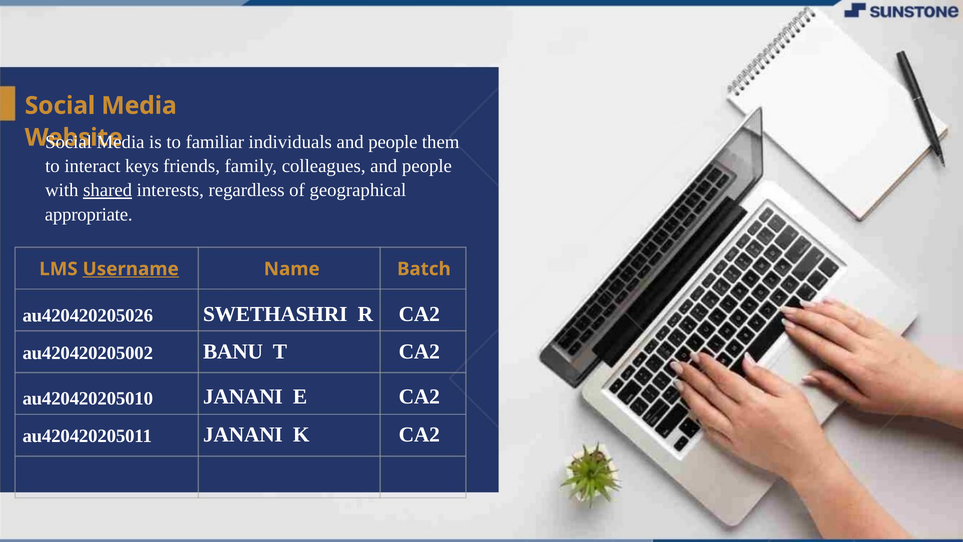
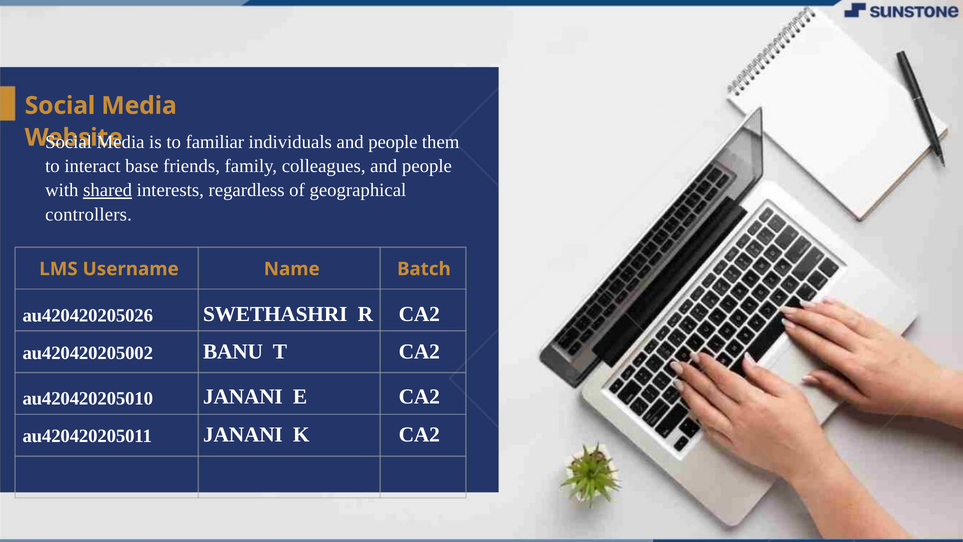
keys: keys -> base
appropriate: appropriate -> controllers
Username underline: present -> none
